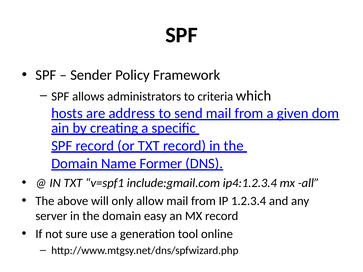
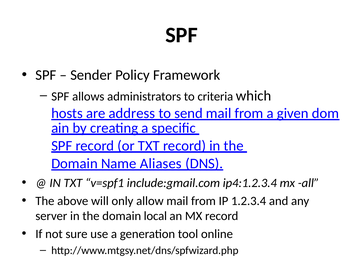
Former: Former -> Aliases
easy: easy -> local
